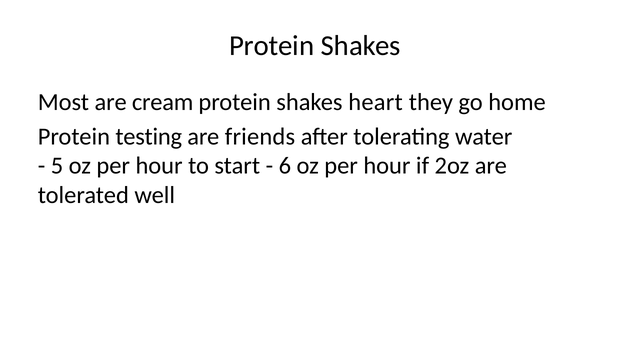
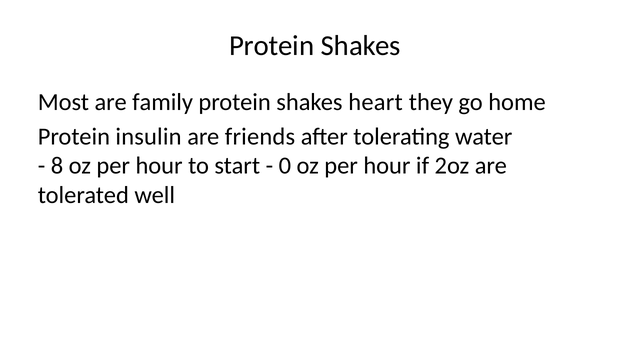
cream: cream -> family
testing: testing -> insulin
5: 5 -> 8
6: 6 -> 0
